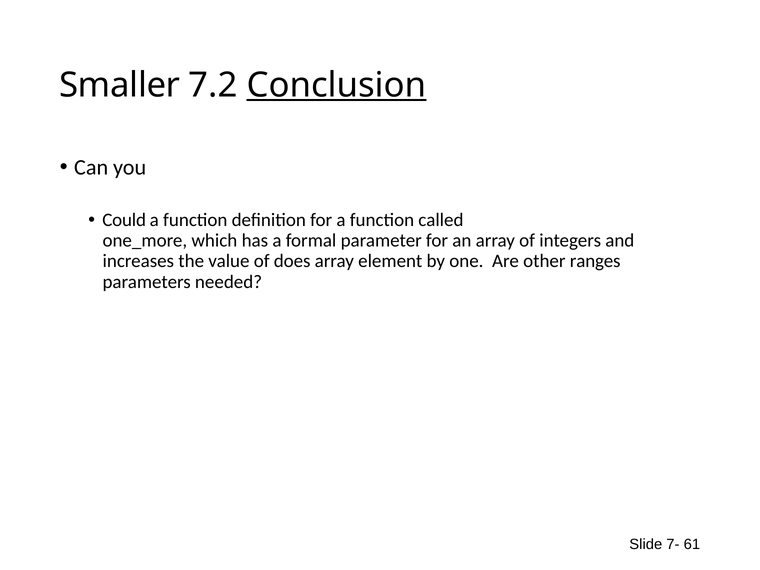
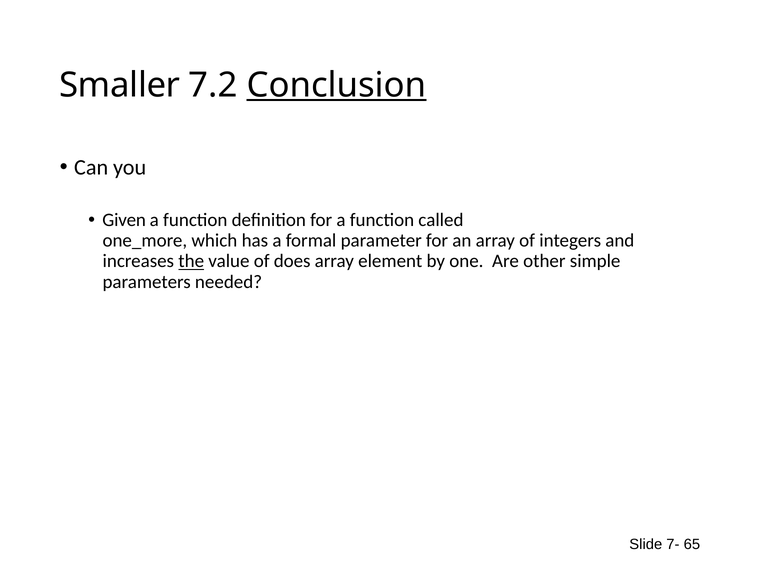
Could: Could -> Given
the underline: none -> present
ranges: ranges -> simple
61: 61 -> 65
